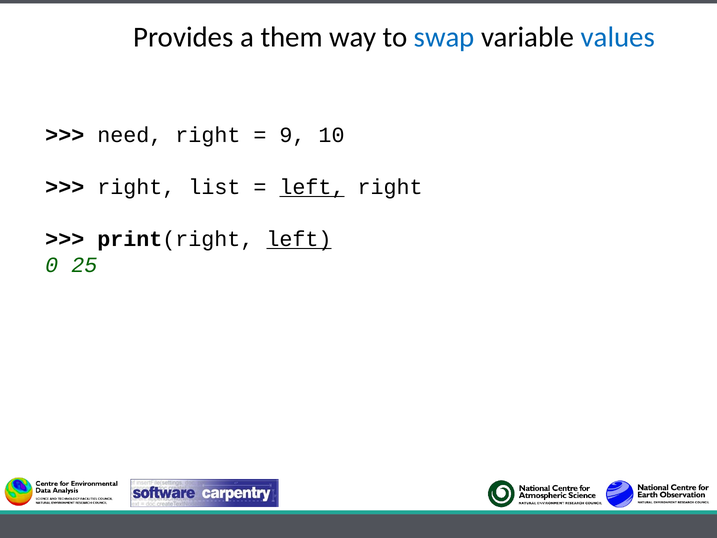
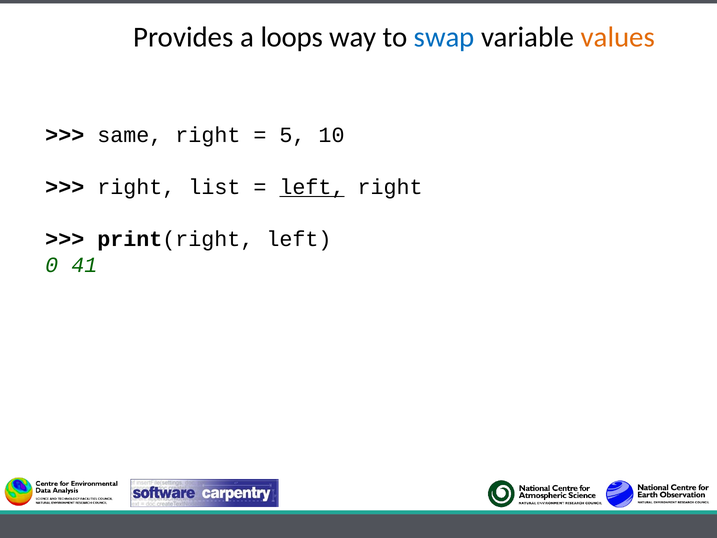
them: them -> loops
values colour: blue -> orange
need: need -> same
9: 9 -> 5
left at (299, 239) underline: present -> none
25: 25 -> 41
